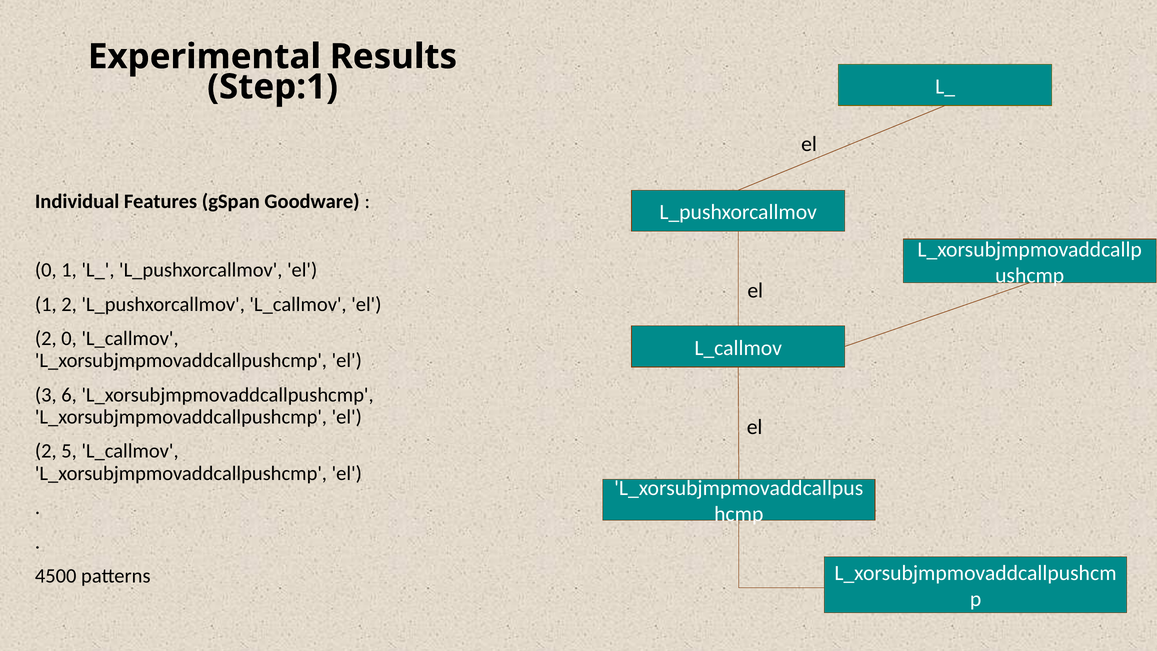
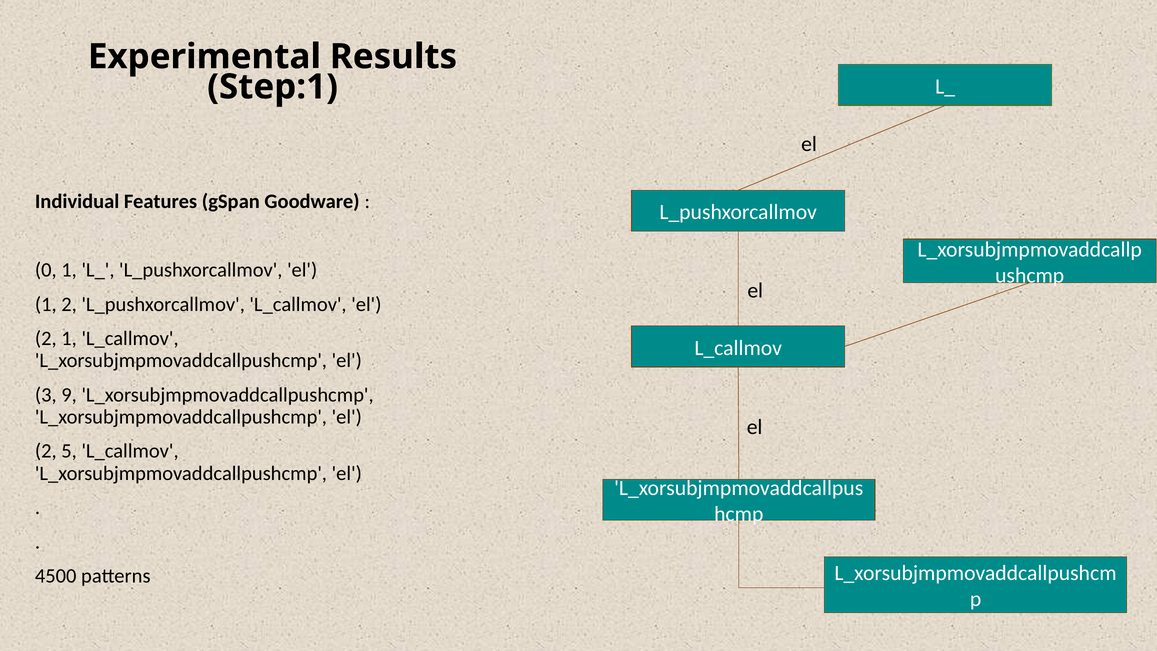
2 0: 0 -> 1
6: 6 -> 9
